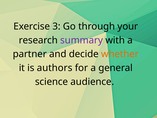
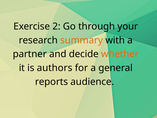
3: 3 -> 2
summary colour: purple -> orange
science: science -> reports
